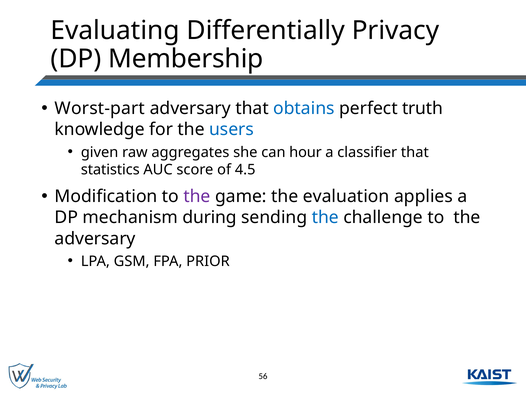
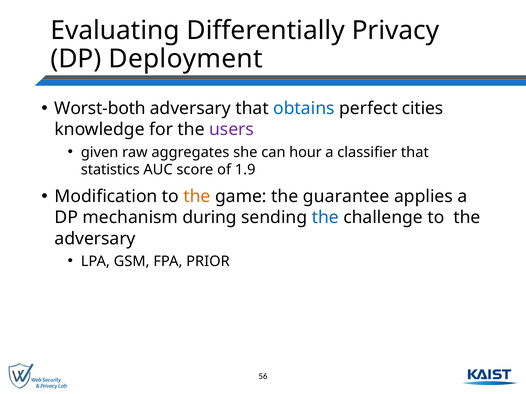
Membership: Membership -> Deployment
Worst-part: Worst-part -> Worst-both
truth: truth -> cities
users colour: blue -> purple
4.5: 4.5 -> 1.9
the at (197, 197) colour: purple -> orange
evaluation: evaluation -> guarantee
